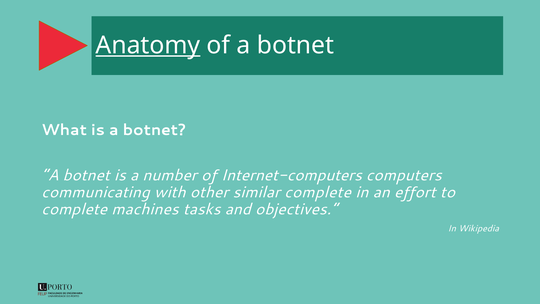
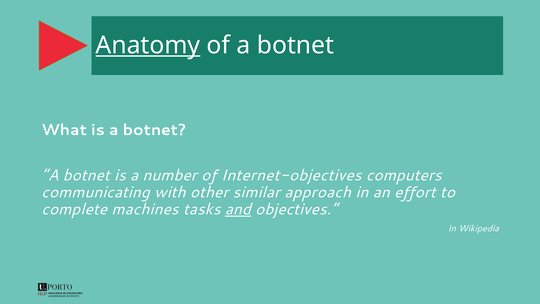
Internet-computers: Internet-computers -> Internet-objectives
similar complete: complete -> approach
and underline: none -> present
